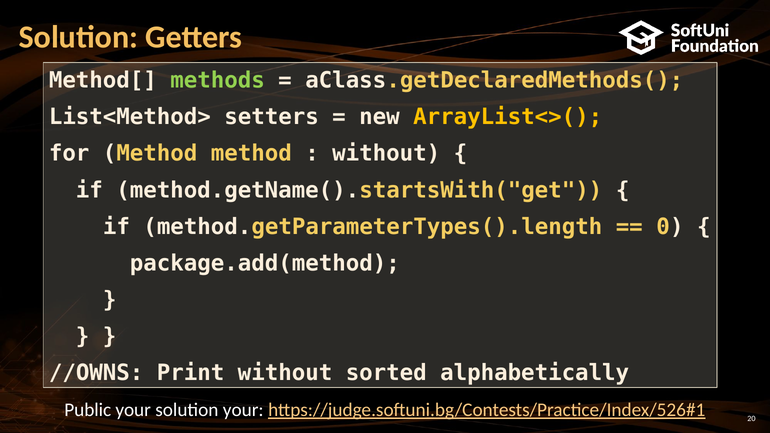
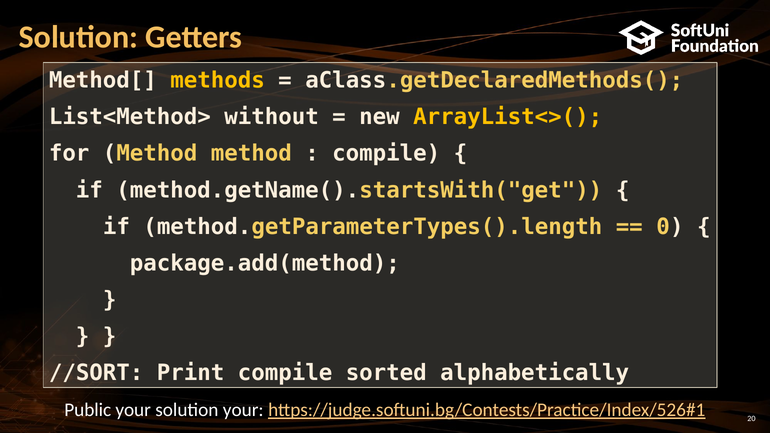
methods colour: light green -> yellow
setters: setters -> without
without at (386, 154): without -> compile
//OWNS: //OWNS -> //SORT
Print without: without -> compile
